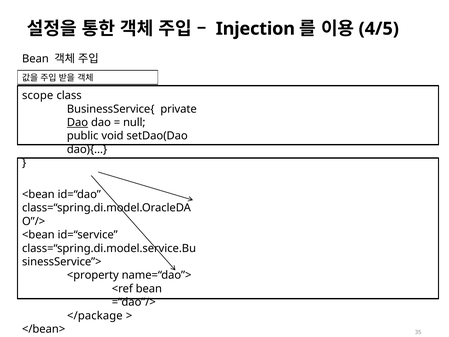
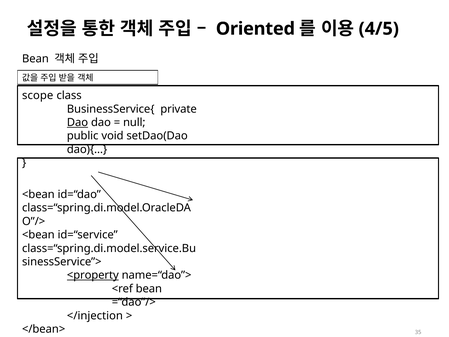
Injection: Injection -> Oriented
<property underline: none -> present
</package: </package -> </injection
